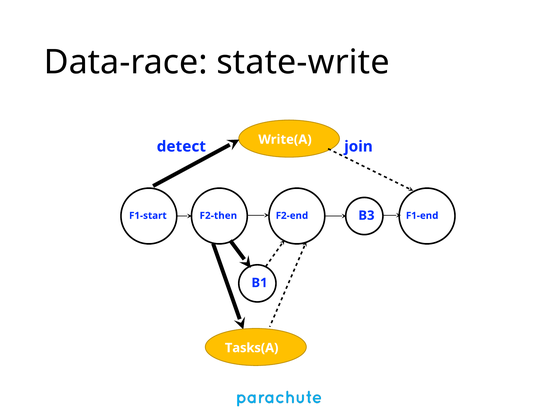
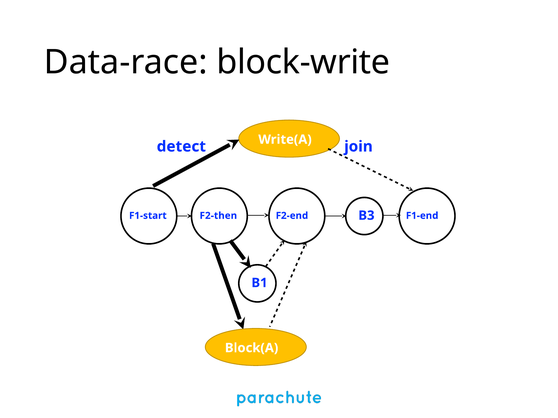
state-write: state-write -> block-write
Tasks(A: Tasks(A -> Block(A
